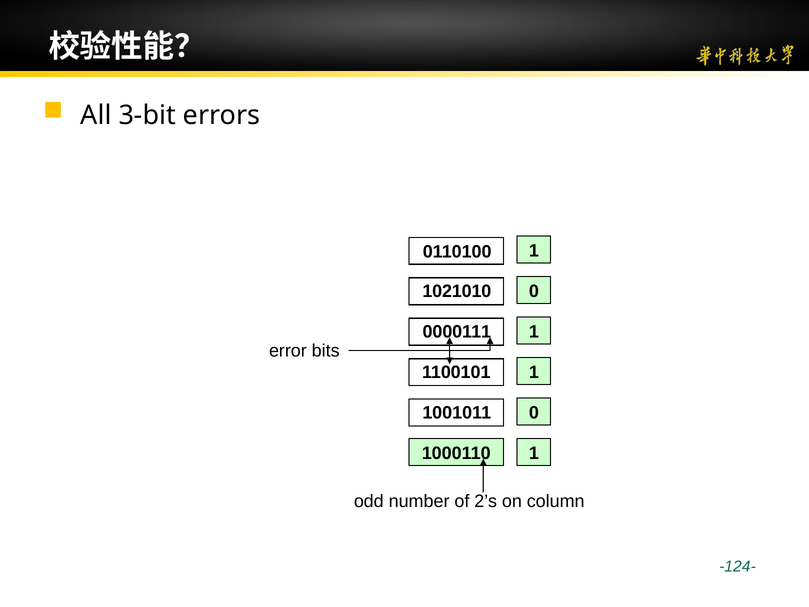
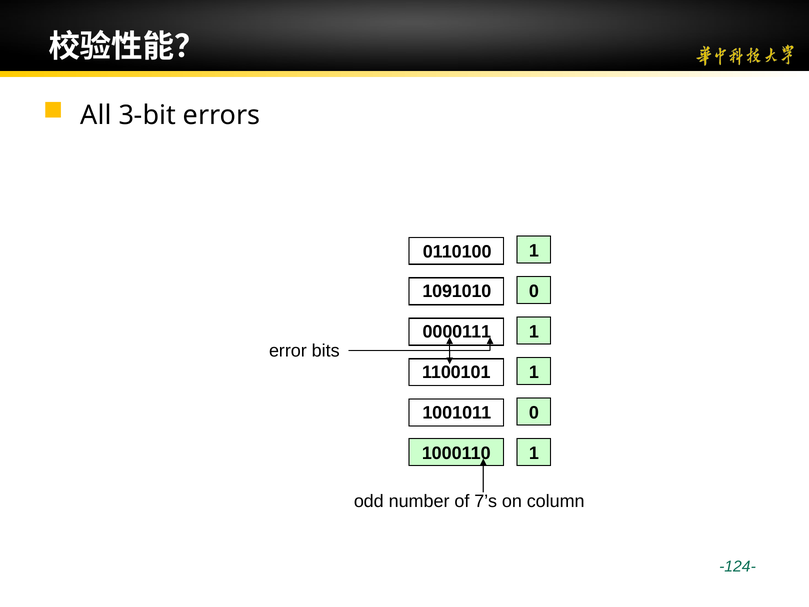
1021010: 1021010 -> 1091010
2’s: 2’s -> 7’s
